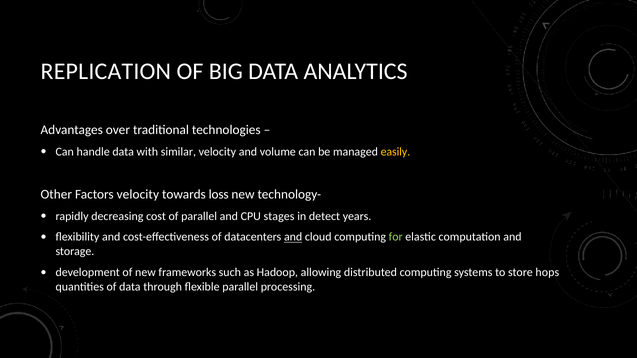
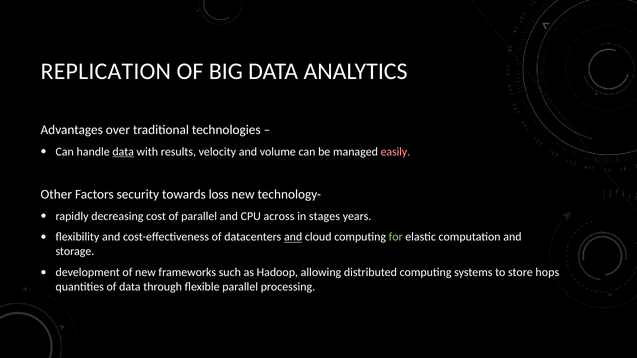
data at (123, 152) underline: none -> present
similar: similar -> results
easily colour: yellow -> pink
Factors velocity: velocity -> security
stages: stages -> across
detect: detect -> stages
